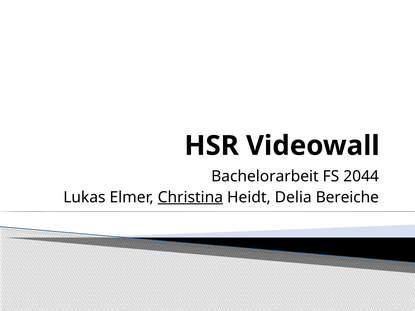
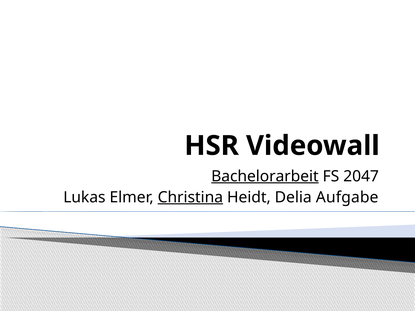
Bachelorarbeit underline: none -> present
2044: 2044 -> 2047
Bereiche: Bereiche -> Aufgabe
